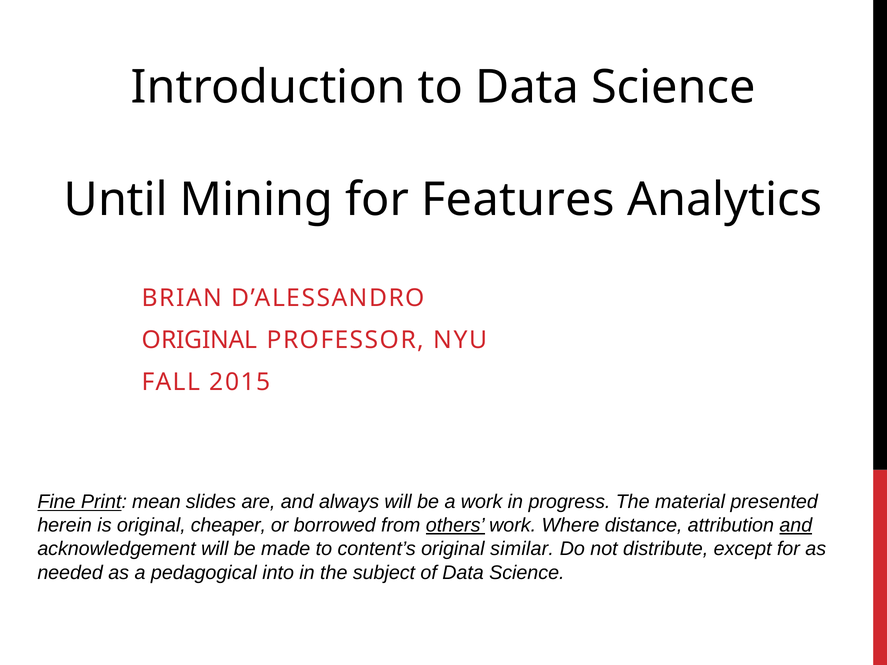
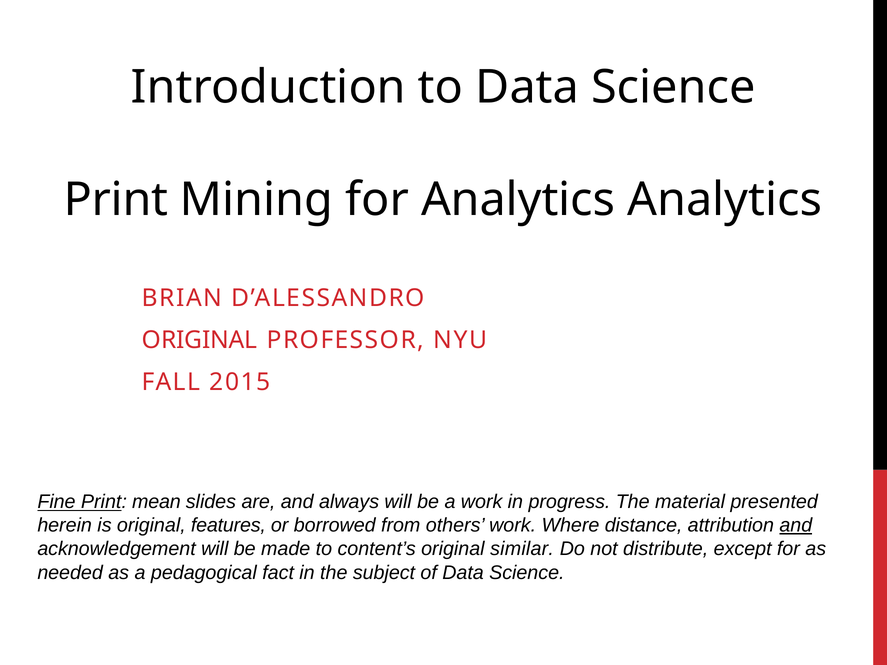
Until at (116, 200): Until -> Print
for Features: Features -> Analytics
cheaper: cheaper -> features
others underline: present -> none
into: into -> fact
